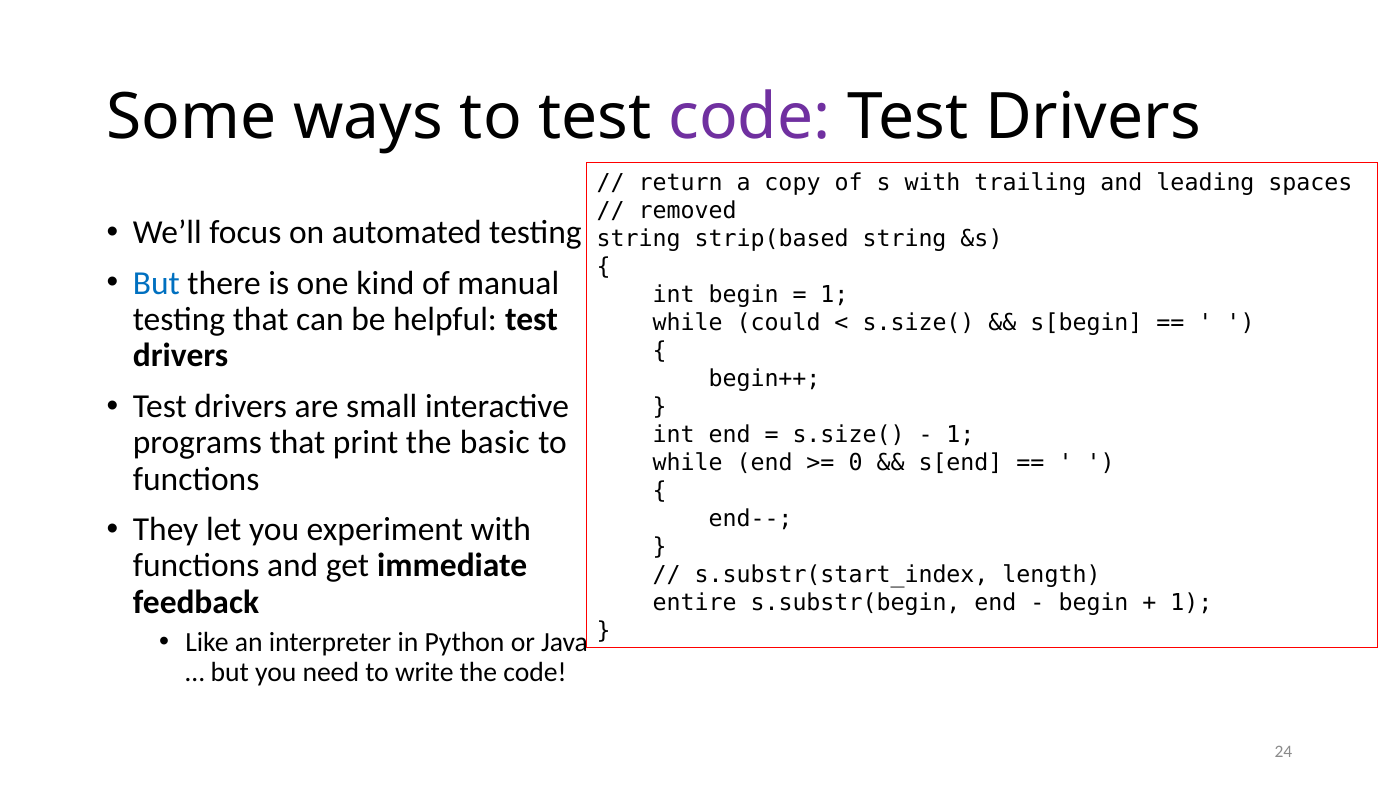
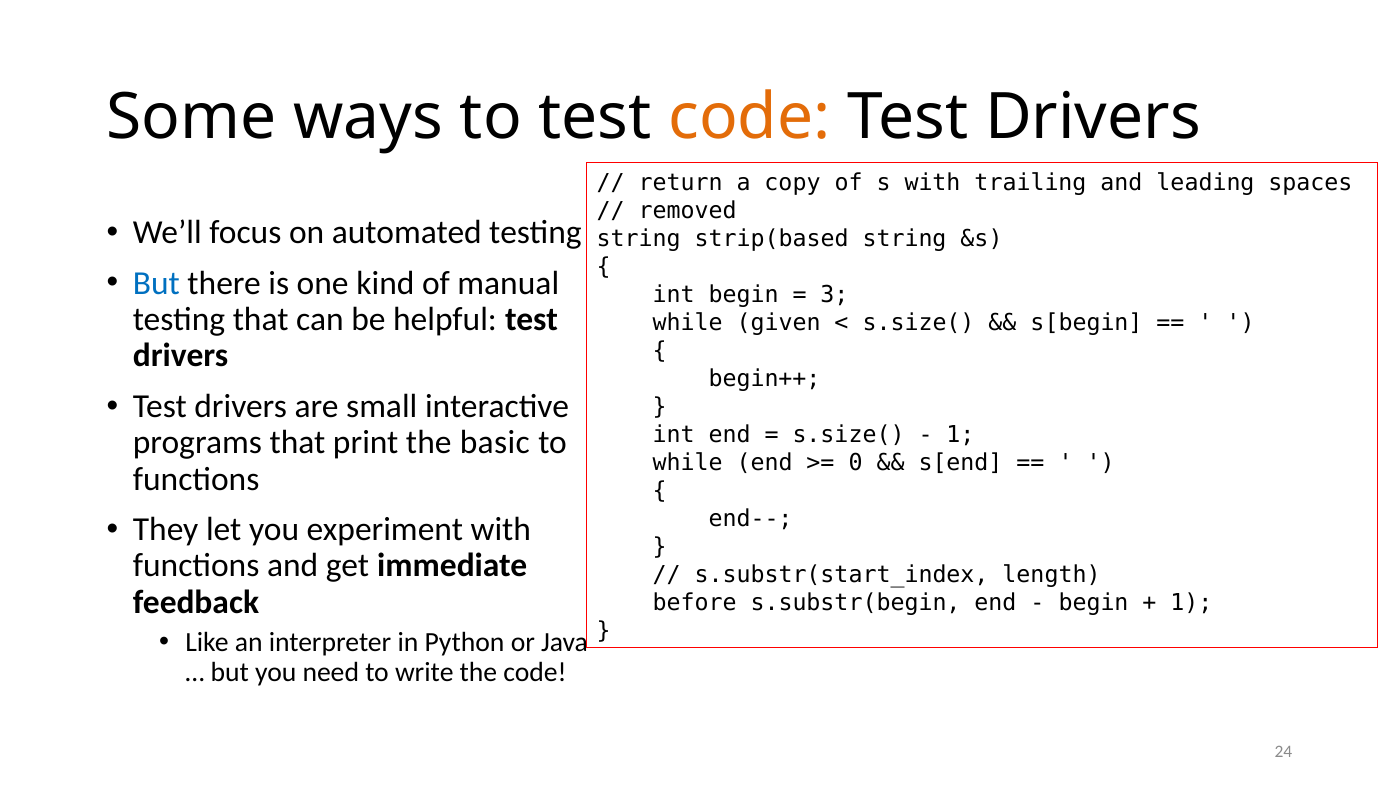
code at (749, 118) colour: purple -> orange
1 at (834, 295): 1 -> 3
could: could -> given
entire: entire -> before
